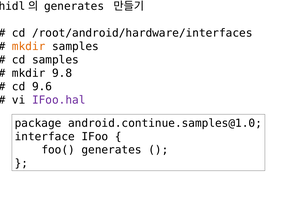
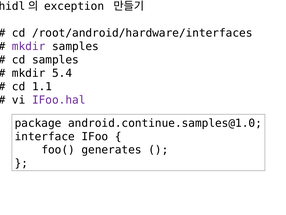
generates at (74, 6): generates -> exception
mkdir at (29, 46) colour: orange -> purple
9.8: 9.8 -> 5.4
9.6: 9.6 -> 1.1
